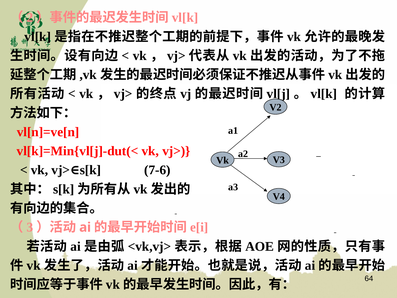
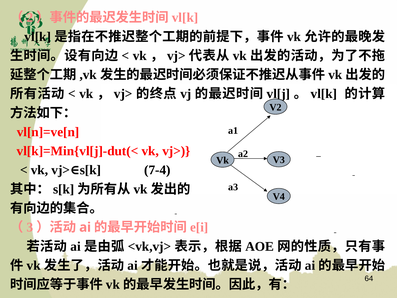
7-6: 7-6 -> 7-4
